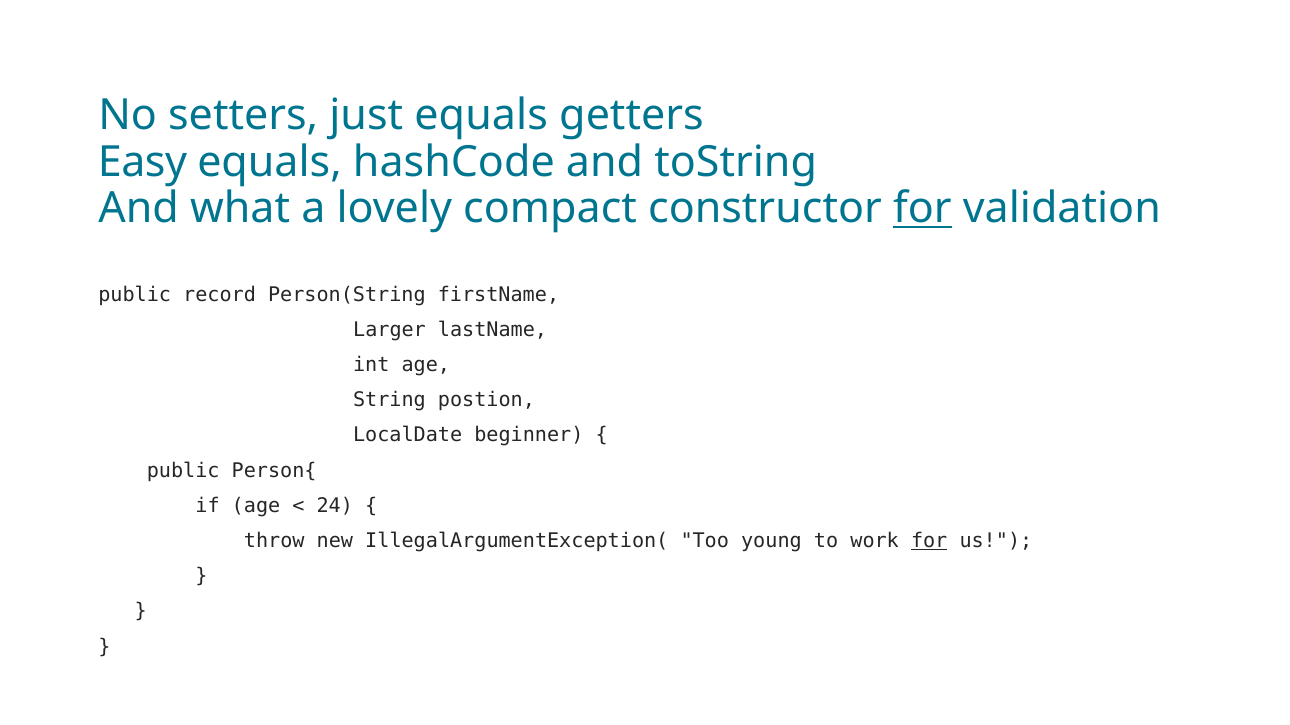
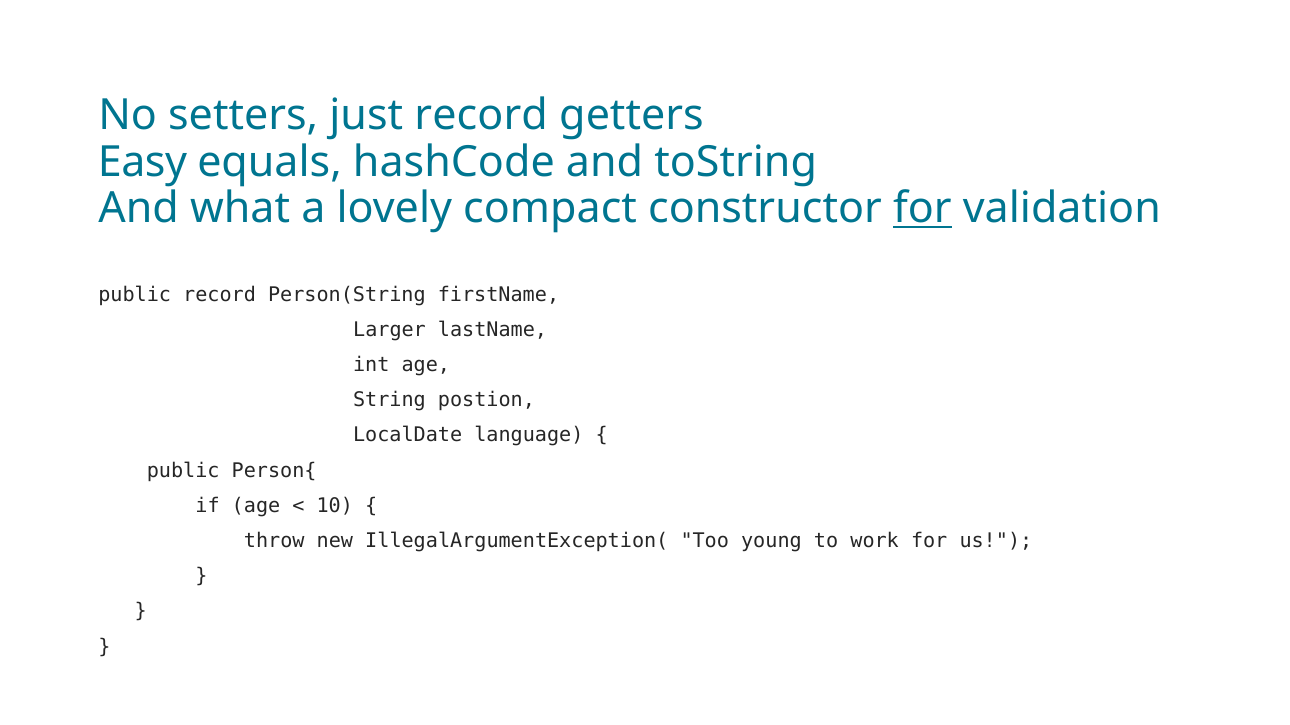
just equals: equals -> record
beginner: beginner -> language
24: 24 -> 10
for at (929, 541) underline: present -> none
